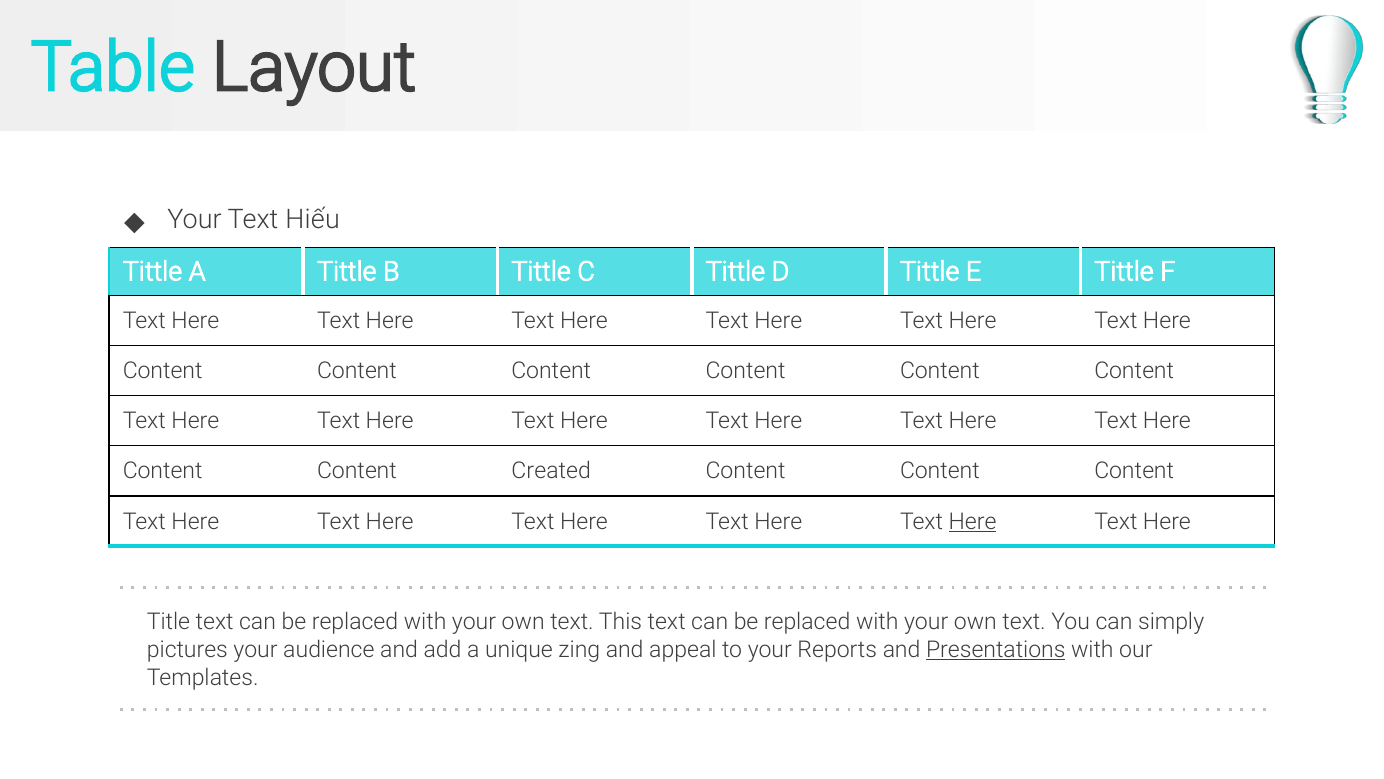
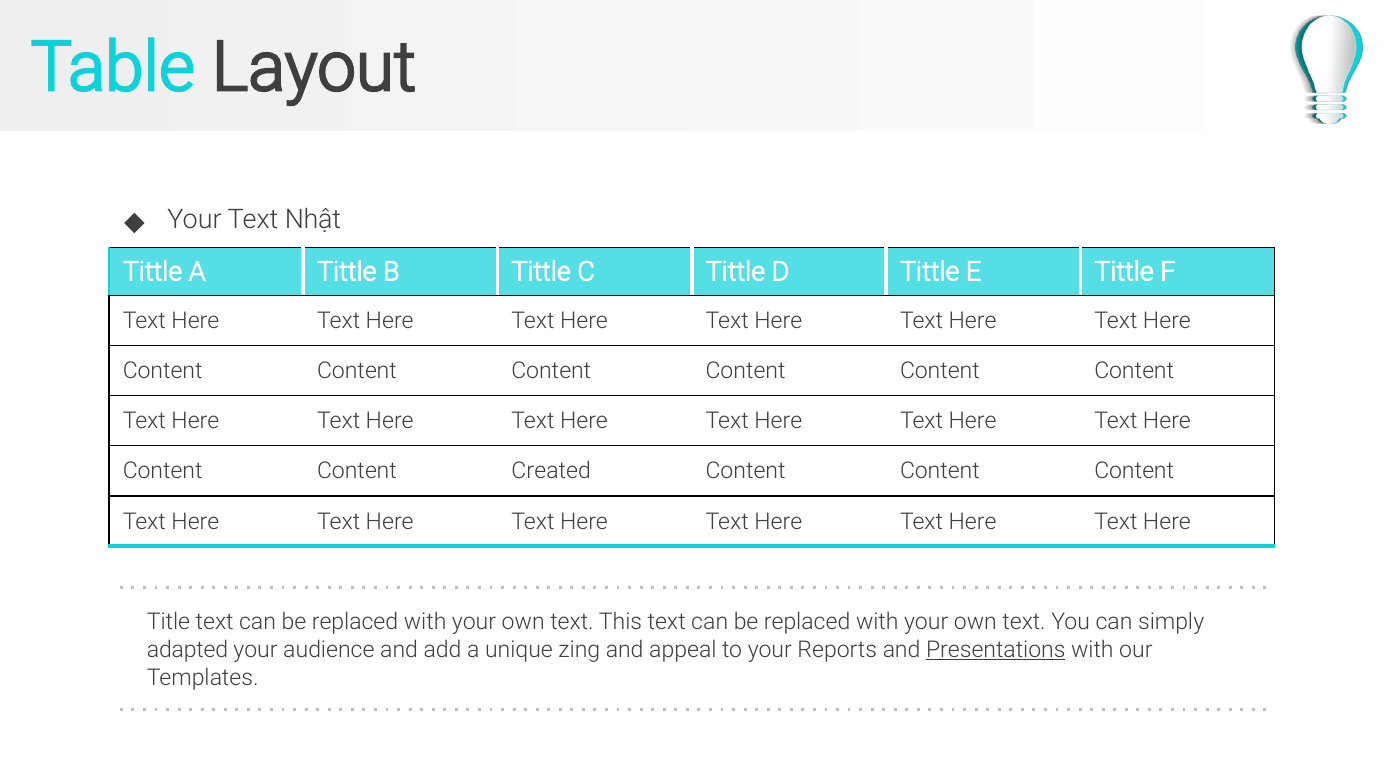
Hiếu: Hiếu -> Nhật
Here at (973, 521) underline: present -> none
pictures: pictures -> adapted
